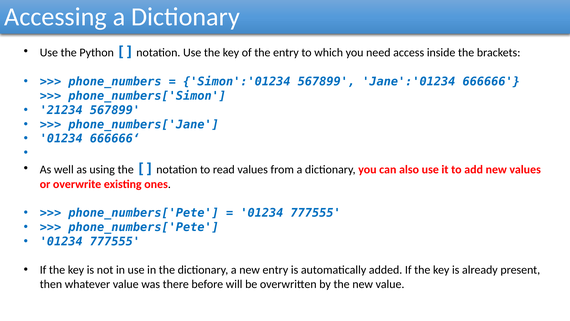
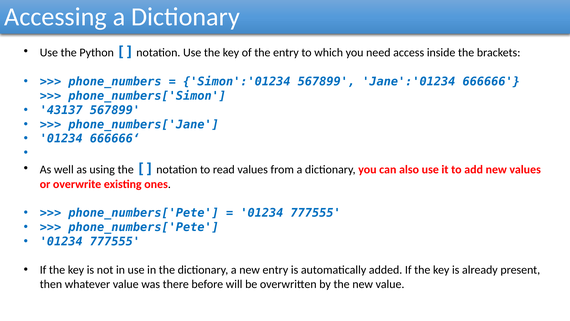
21234: 21234 -> 43137
